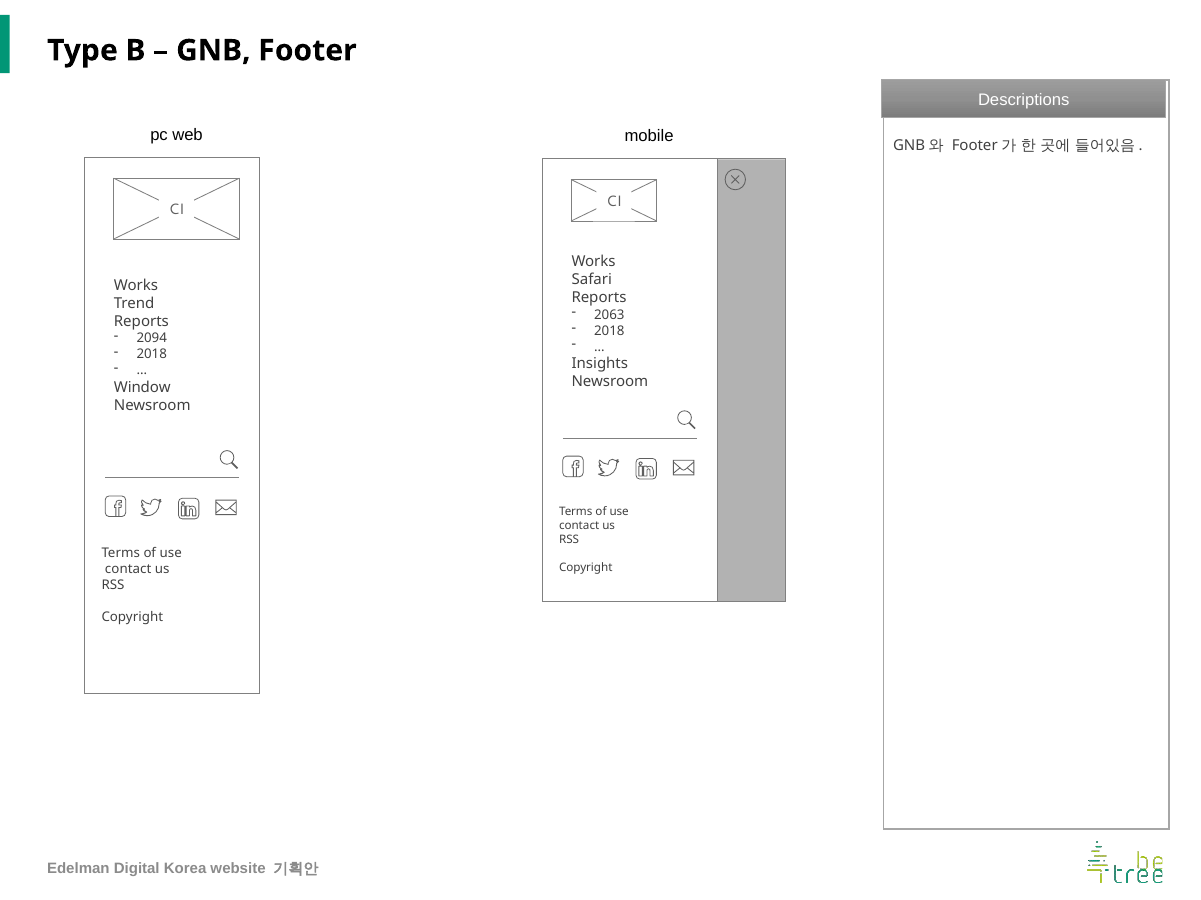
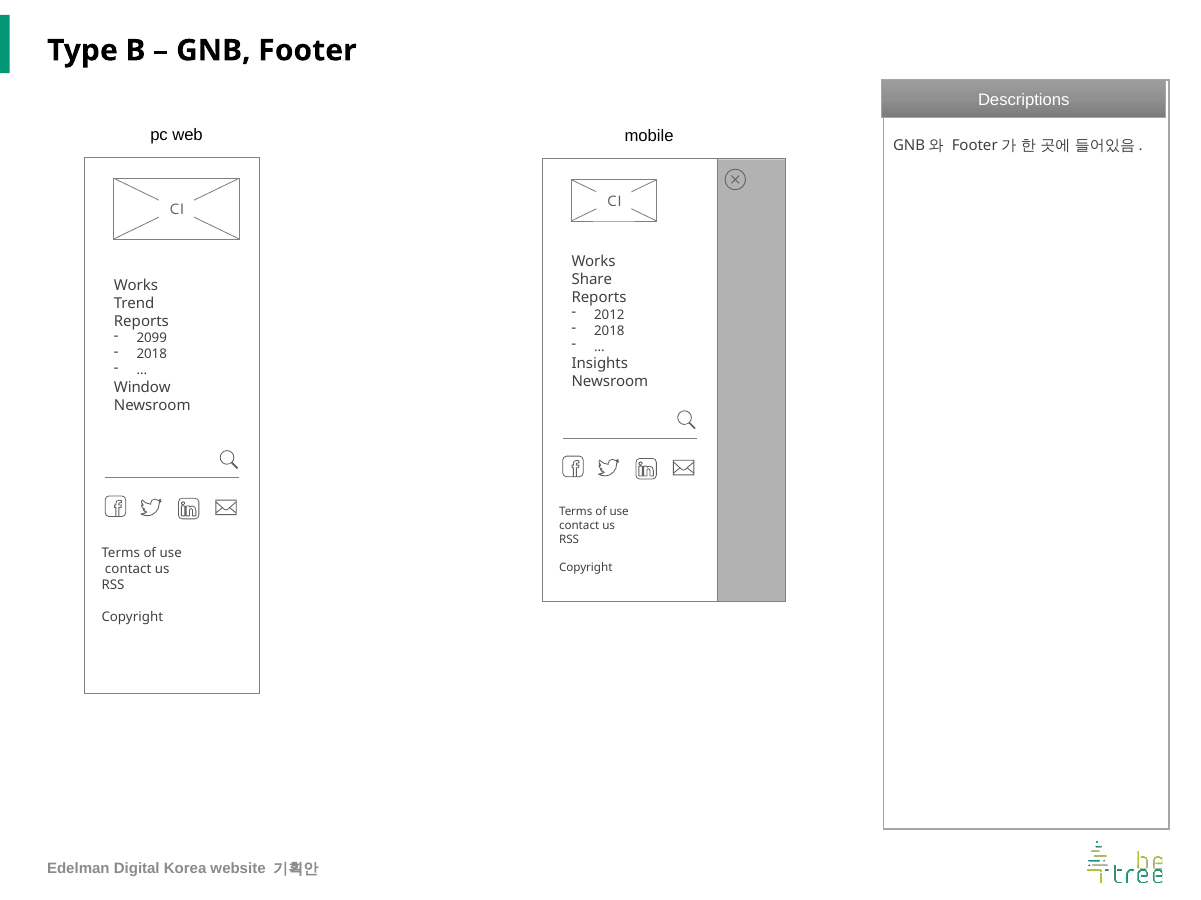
Safari: Safari -> Share
2063: 2063 -> 2012
2094: 2094 -> 2099
